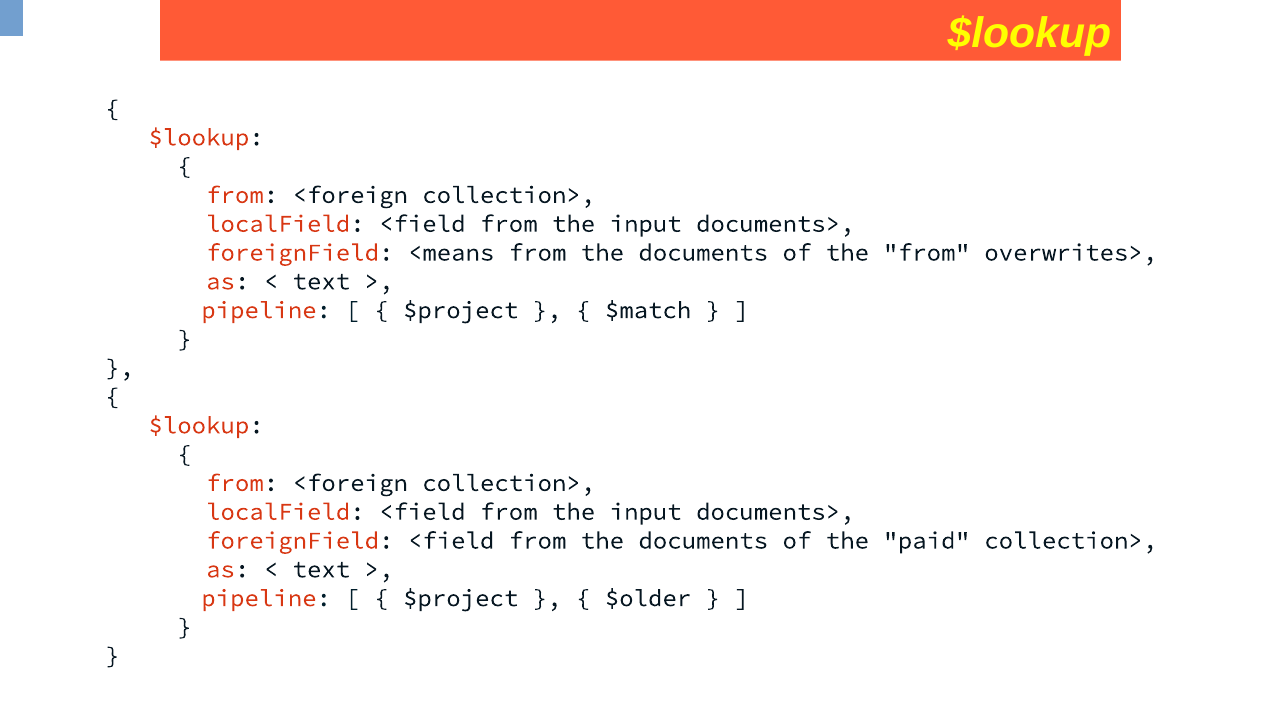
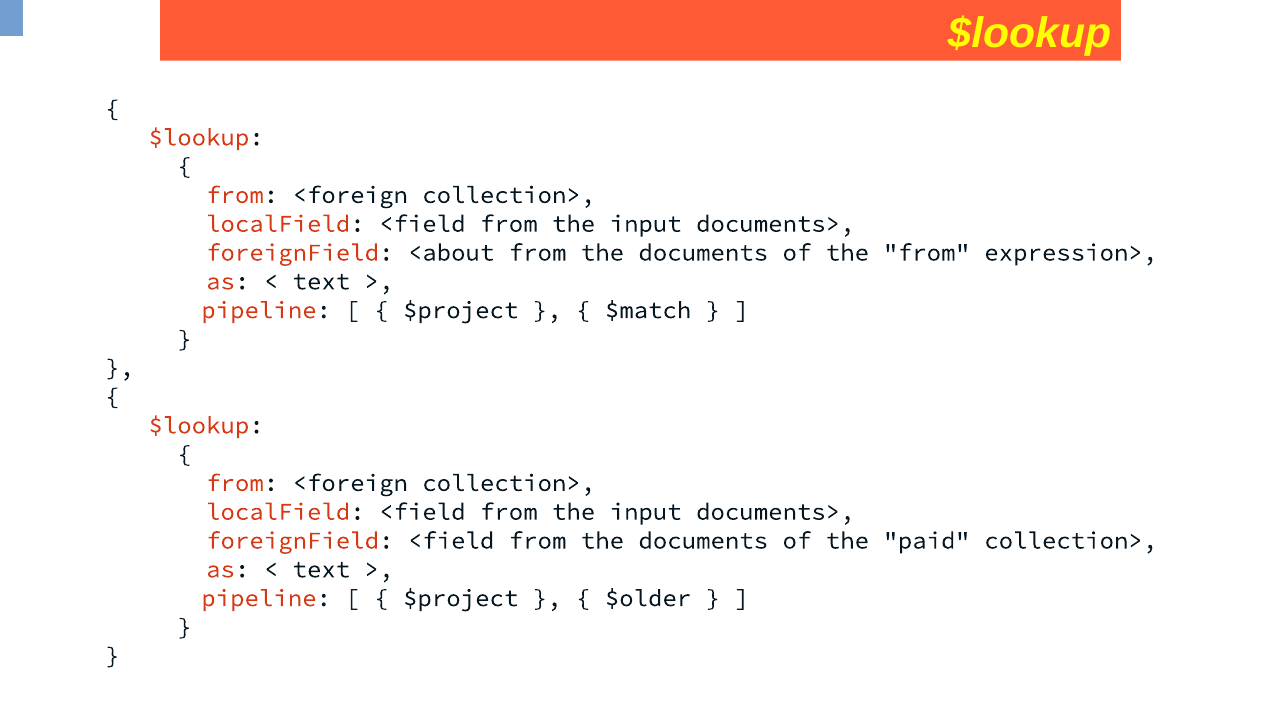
<means: <means -> <about
overwrites>: overwrites> -> expression>
